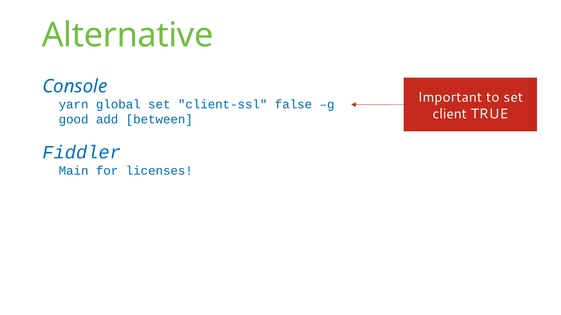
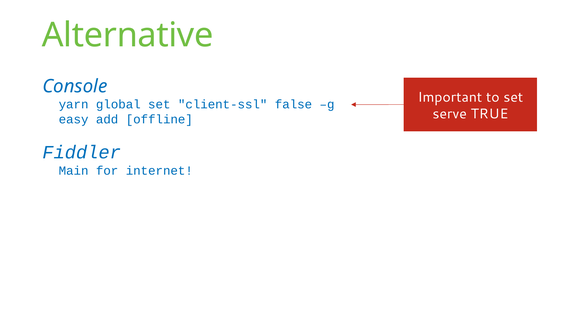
client: client -> serve
good: good -> easy
between: between -> offline
licenses: licenses -> internet
